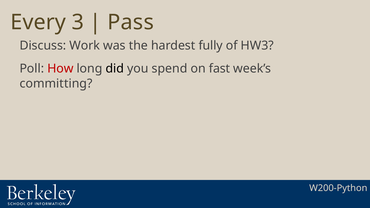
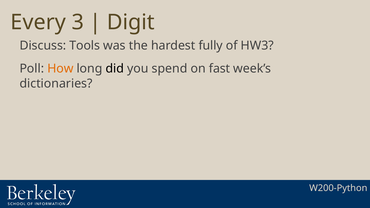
Pass: Pass -> Digit
Work: Work -> Tools
How colour: red -> orange
committing: committing -> dictionaries
